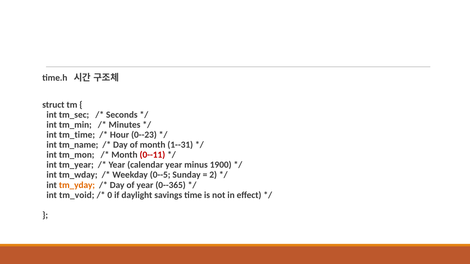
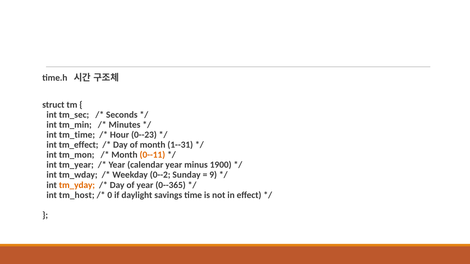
tm_name: tm_name -> tm_effect
0--11 colour: red -> orange
0--5: 0--5 -> 0--2
2: 2 -> 9
tm_void: tm_void -> tm_host
